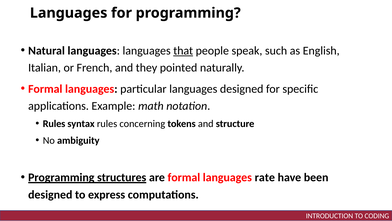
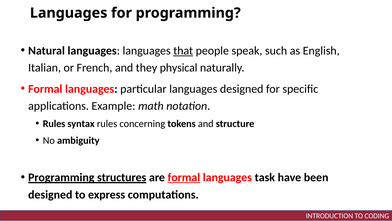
pointed: pointed -> physical
formal at (184, 177) underline: none -> present
rate: rate -> task
